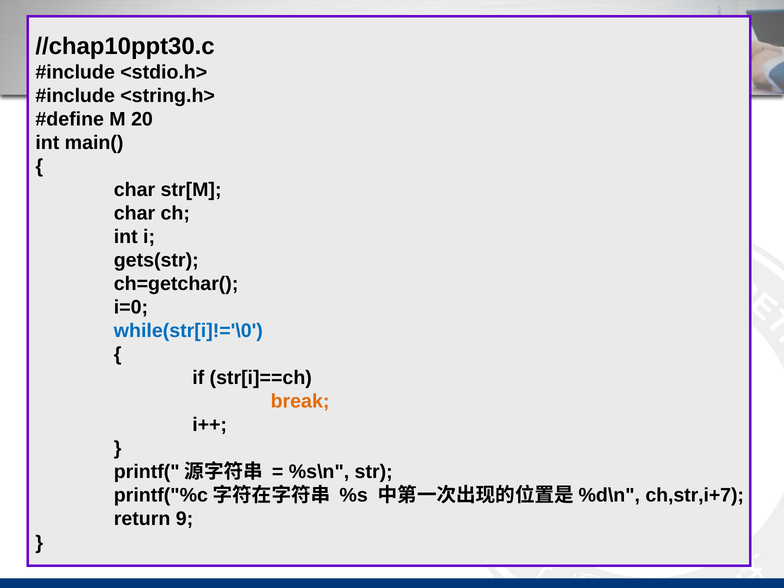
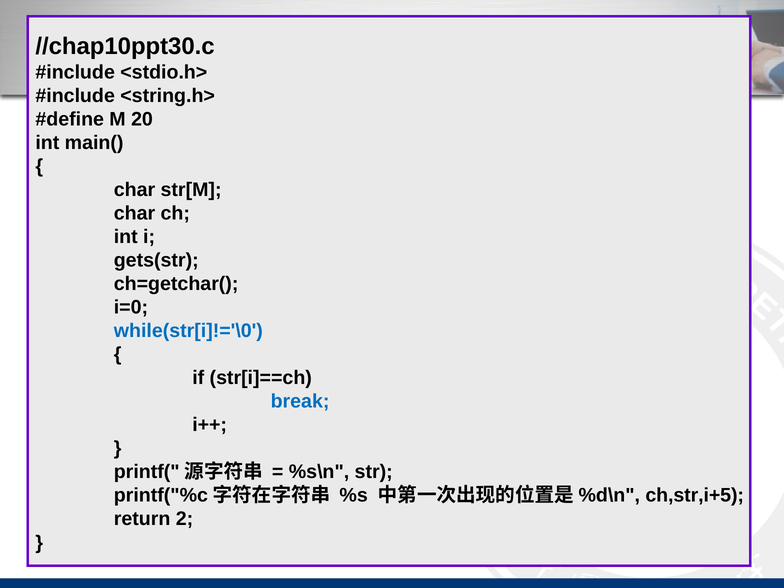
break colour: orange -> blue
ch,str,i+7: ch,str,i+7 -> ch,str,i+5
9: 9 -> 2
